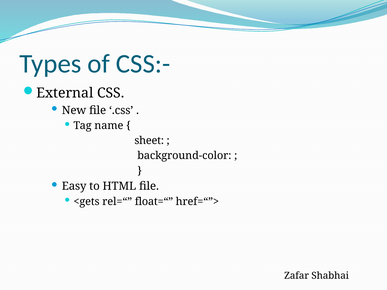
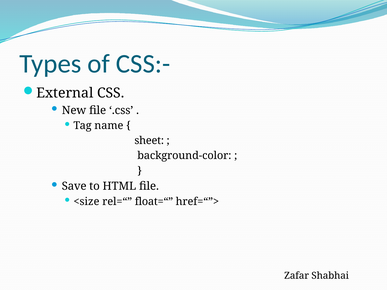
Easy: Easy -> Save
<gets: <gets -> <size
